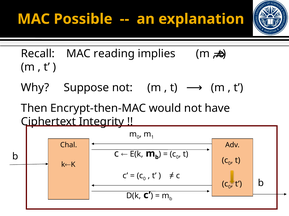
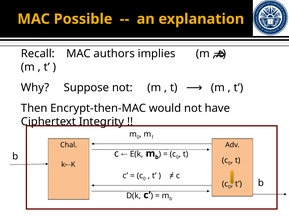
reading: reading -> authors
